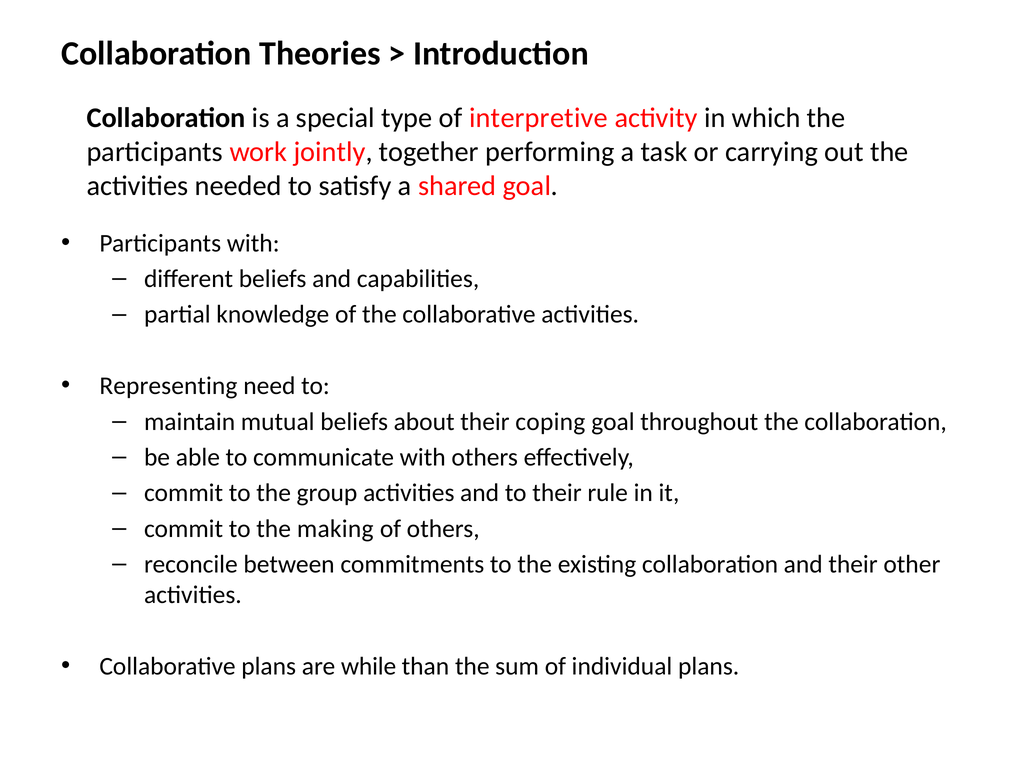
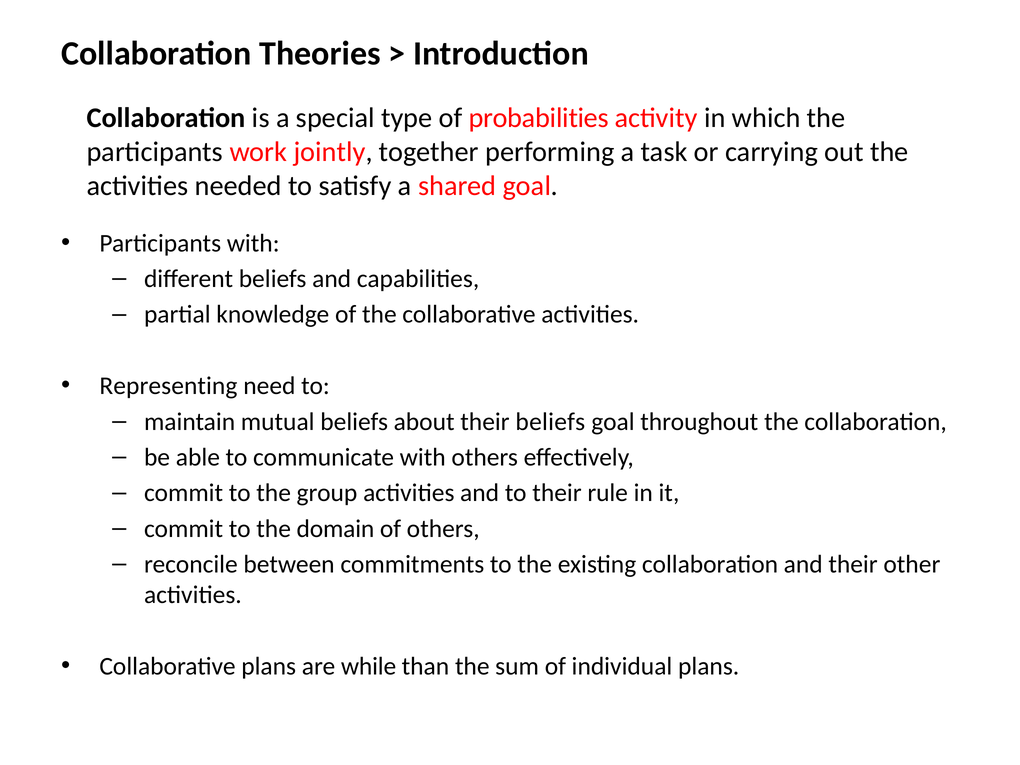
interpretive: interpretive -> probabilities
their coping: coping -> beliefs
making: making -> domain
